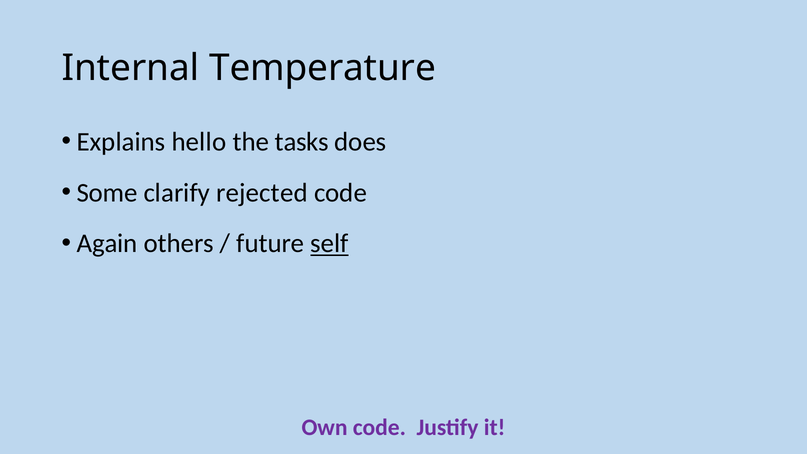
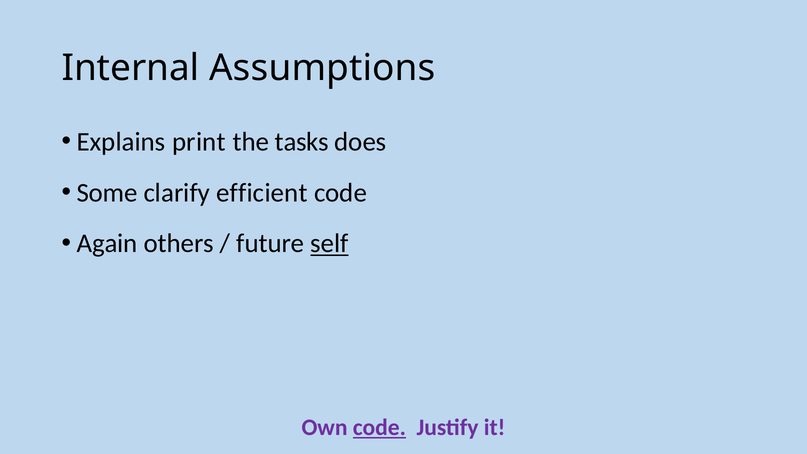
Temperature: Temperature -> Assumptions
hello: hello -> print
rejected: rejected -> efficient
code at (379, 428) underline: none -> present
